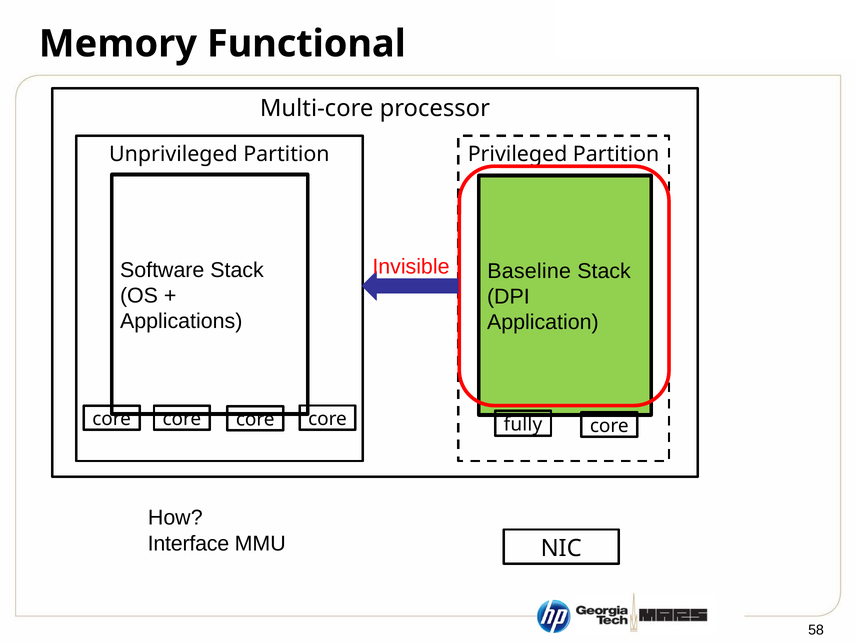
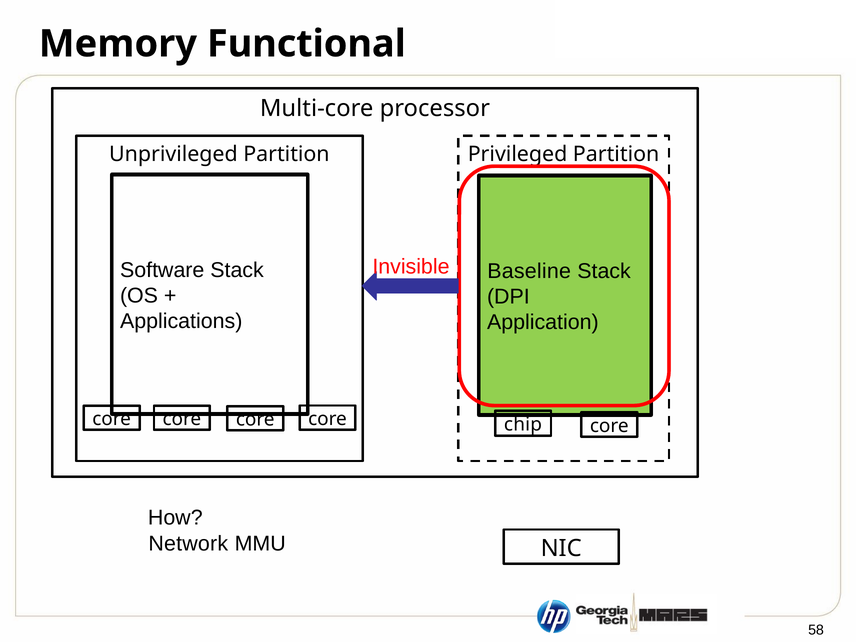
fully: fully -> chip
Interface: Interface -> Network
